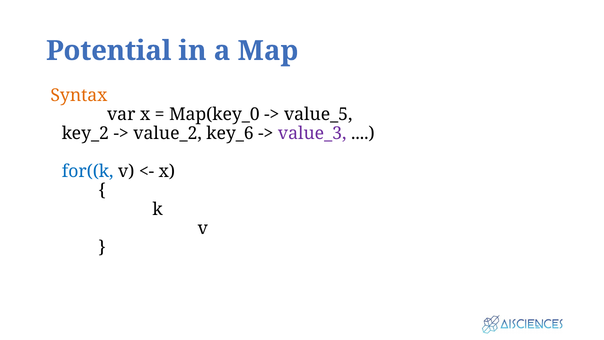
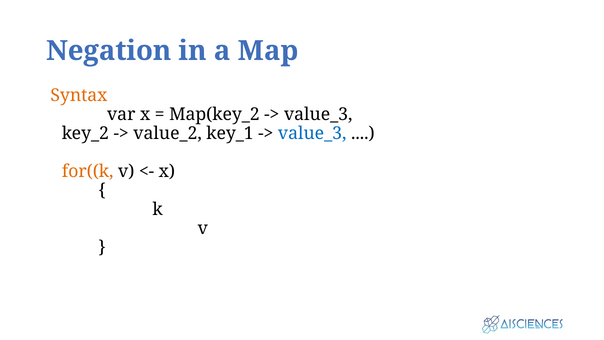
Potential: Potential -> Negation
Map(key_0: Map(key_0 -> Map(key_2
value_5 at (318, 114): value_5 -> value_3
key_6: key_6 -> key_1
value_3 at (312, 133) colour: purple -> blue
for((k colour: blue -> orange
